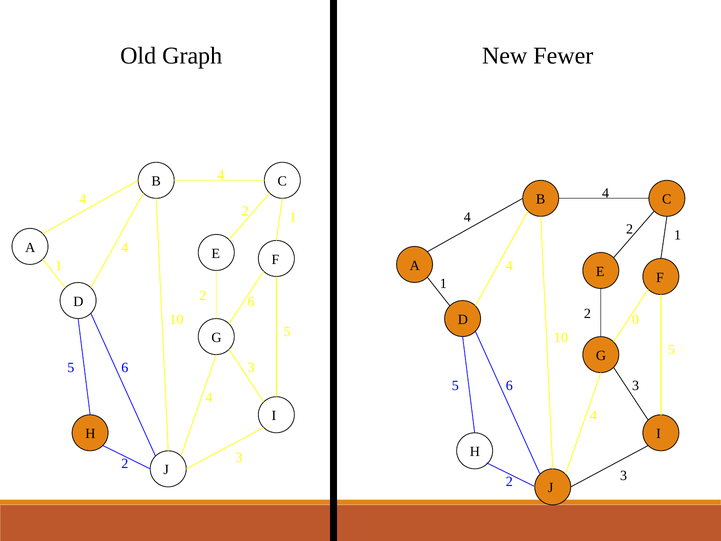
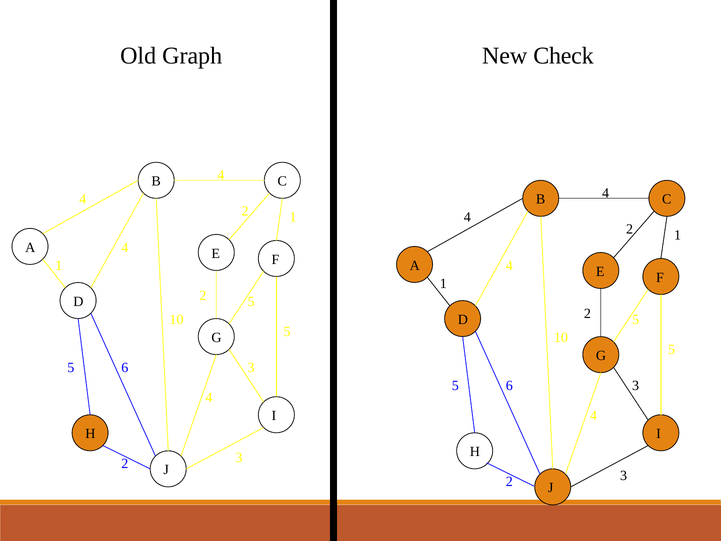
Fewer: Fewer -> Check
6 at (251, 301): 6 -> 5
0 at (636, 319): 0 -> 5
